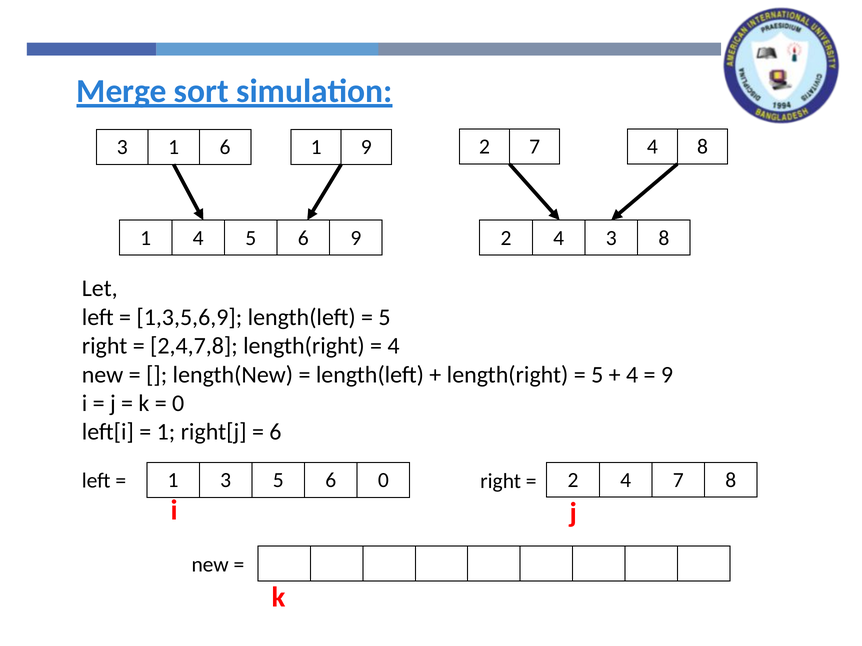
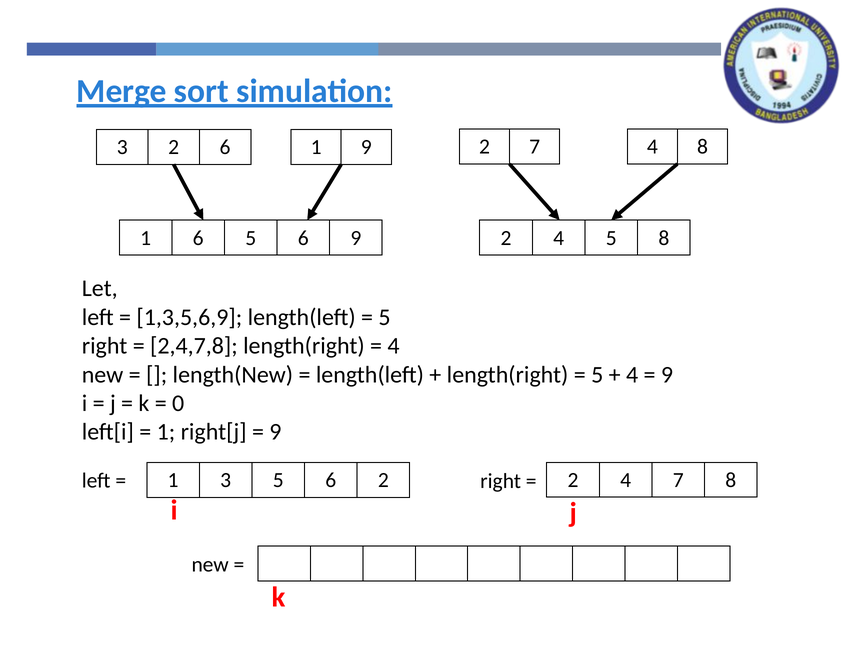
3 1: 1 -> 2
1 4: 4 -> 6
4 3: 3 -> 5
6 at (275, 432): 6 -> 9
6 0: 0 -> 2
